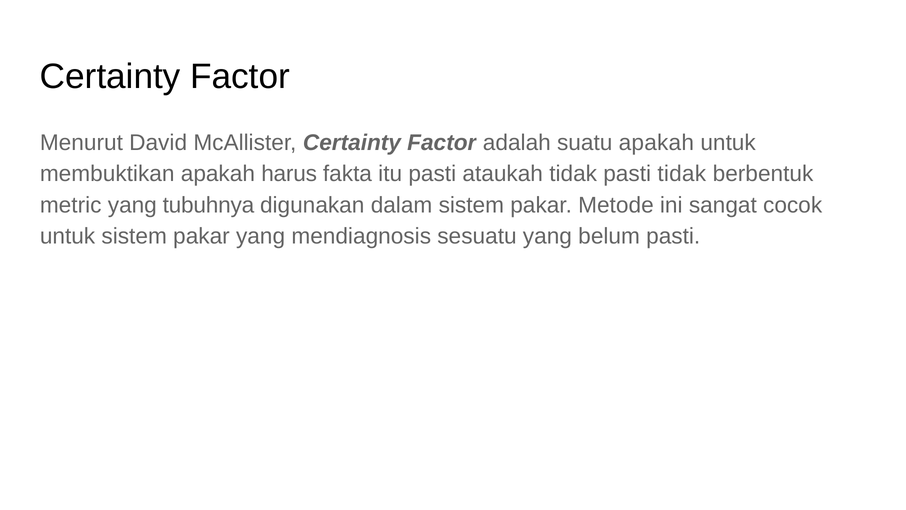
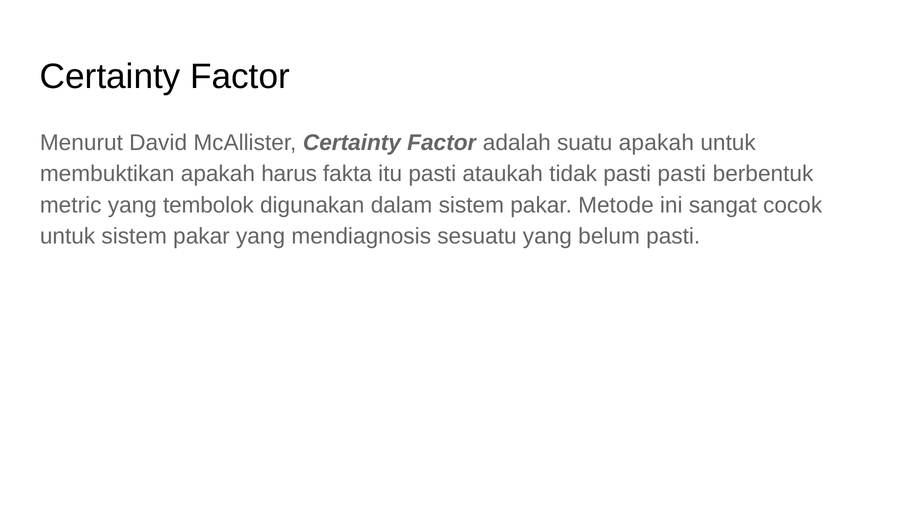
pasti tidak: tidak -> pasti
tubuhnya: tubuhnya -> tembolok
